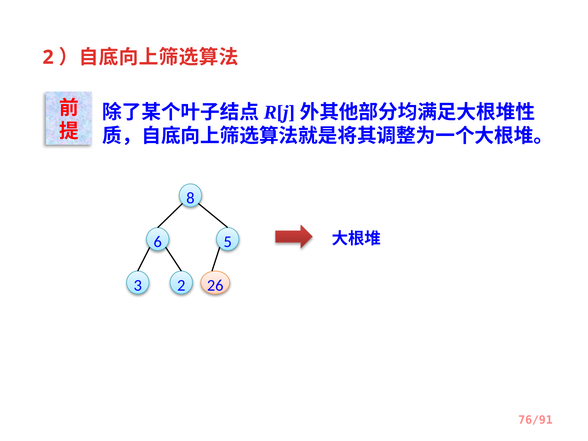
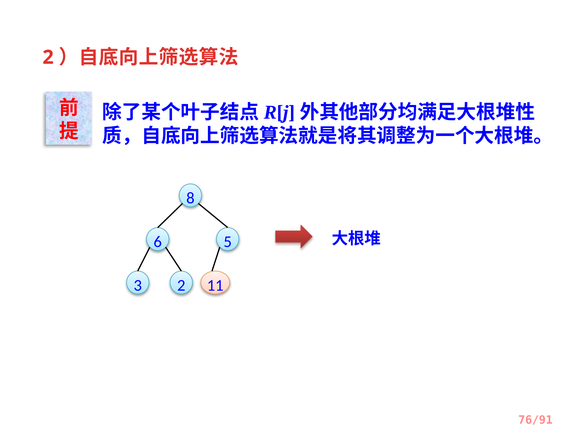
26: 26 -> 11
